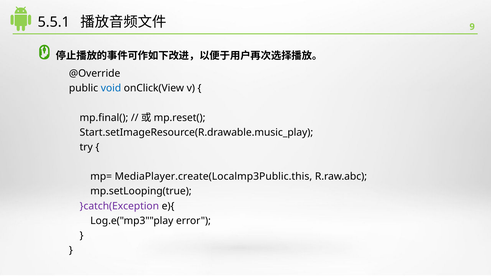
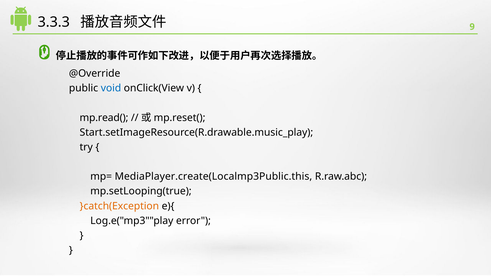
5.5.1: 5.5.1 -> 3.3.3
mp.final(: mp.final( -> mp.read(
}catch(Exception colour: purple -> orange
